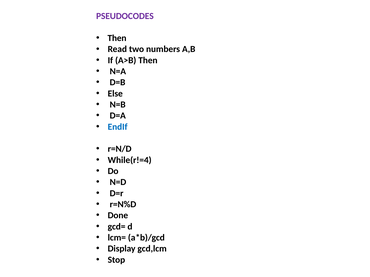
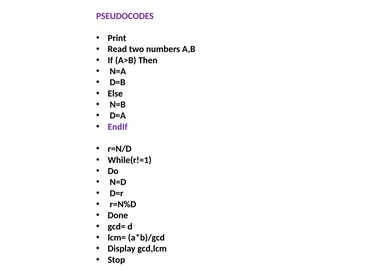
Then at (117, 38): Then -> Print
EndIf colour: blue -> purple
While(r!=4: While(r!=4 -> While(r!=1
